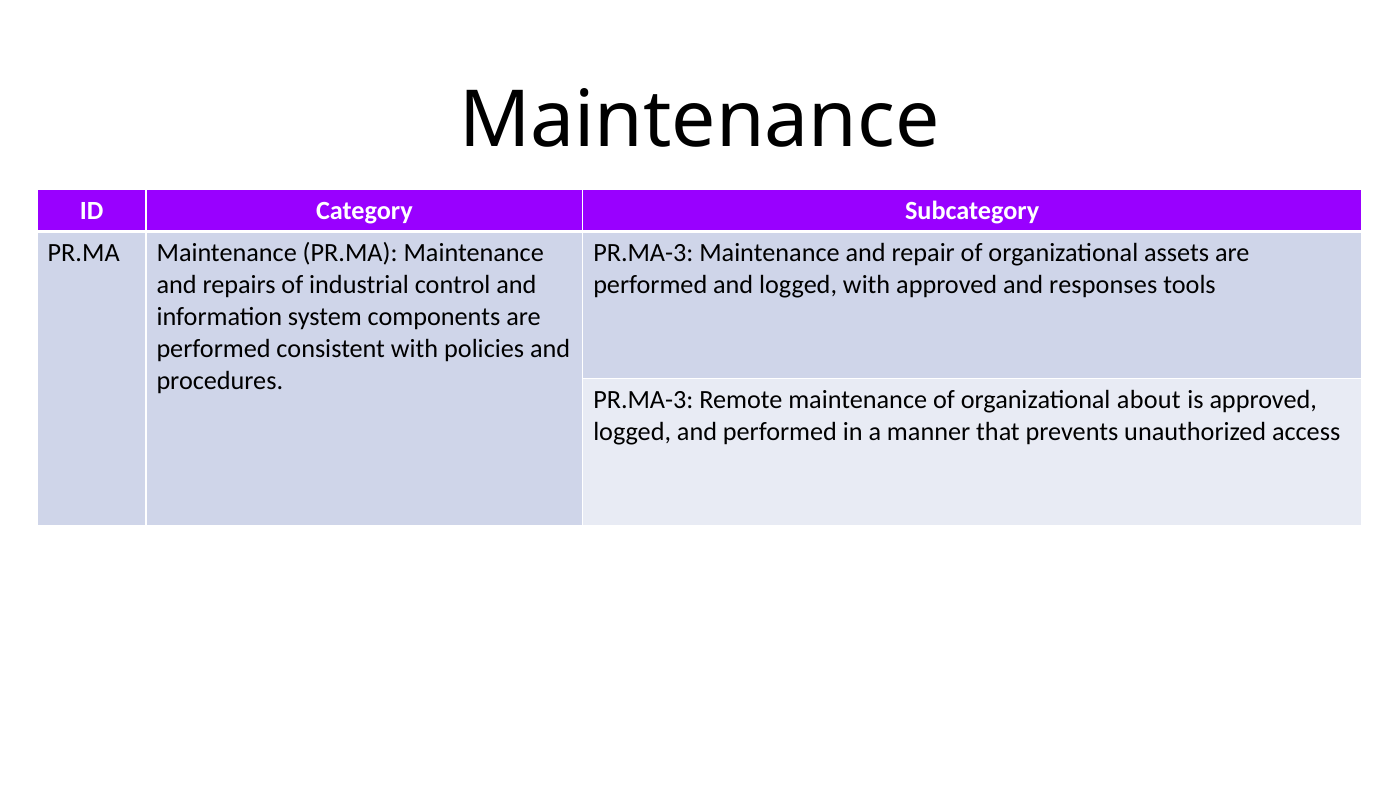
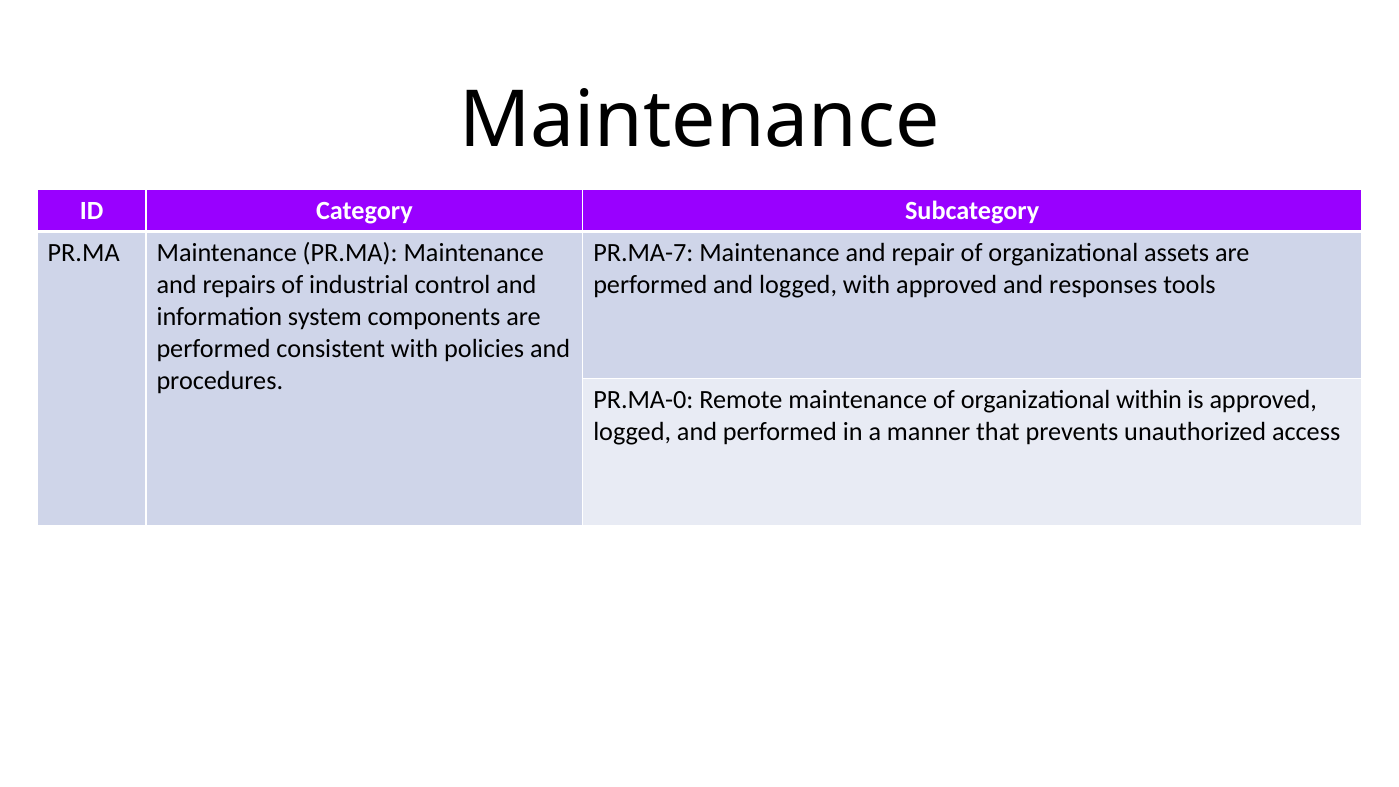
PR.MA-3 at (643, 253): PR.MA-3 -> PR.MA-7
PR.MA-3 at (643, 400): PR.MA-3 -> PR.MA-0
about: about -> within
